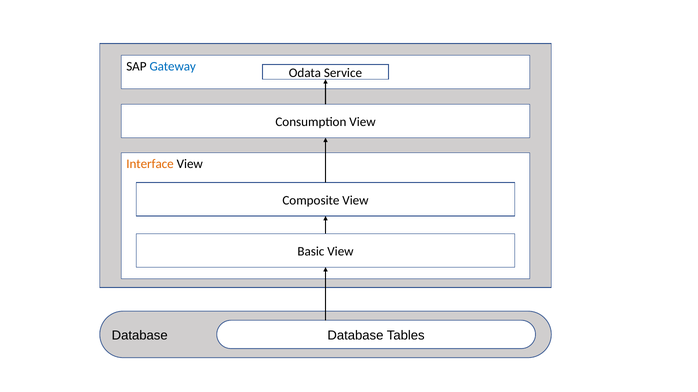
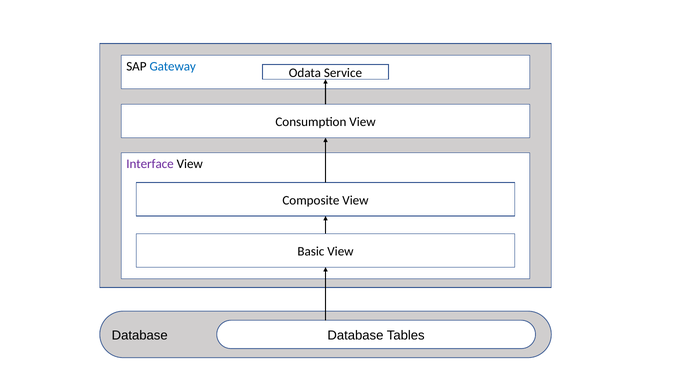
Interface colour: orange -> purple
